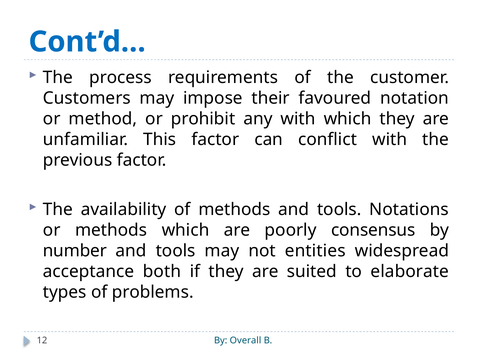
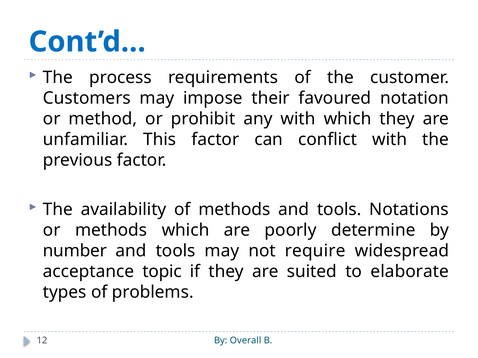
consensus: consensus -> determine
entities: entities -> require
both: both -> topic
